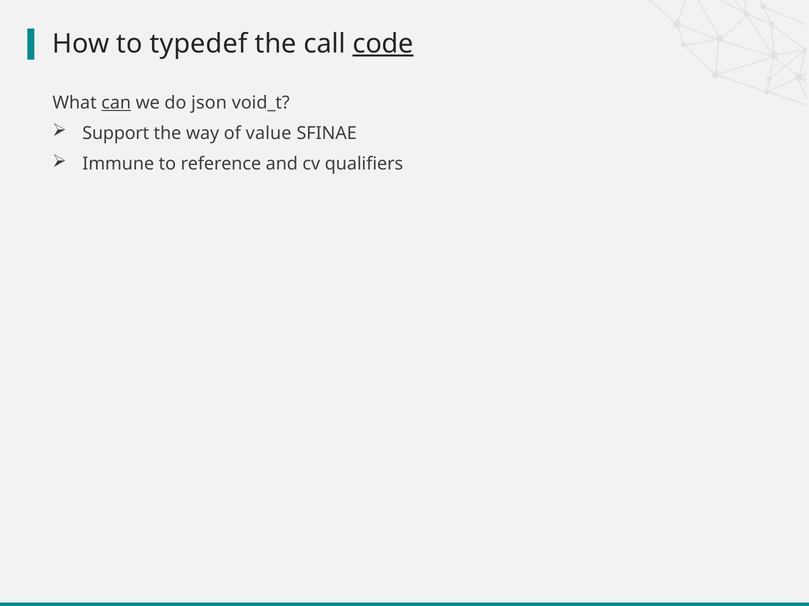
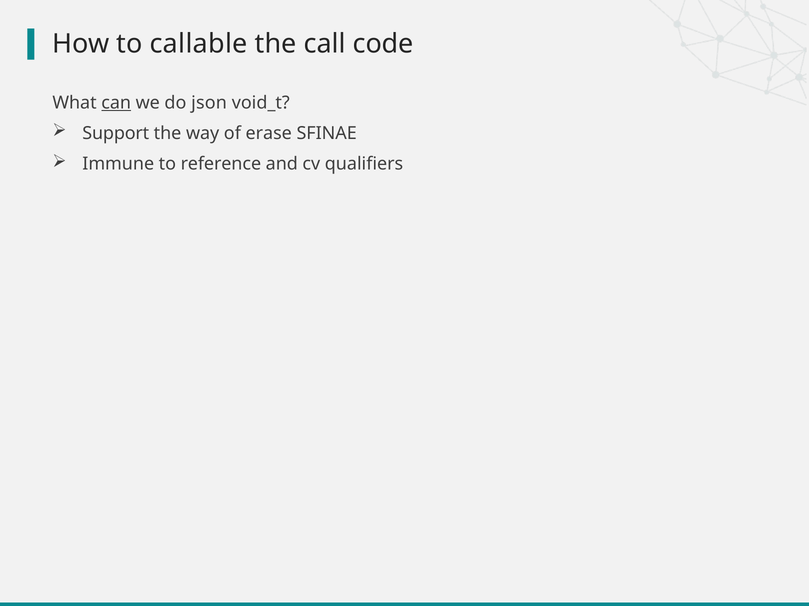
typedef: typedef -> callable
code underline: present -> none
value: value -> erase
